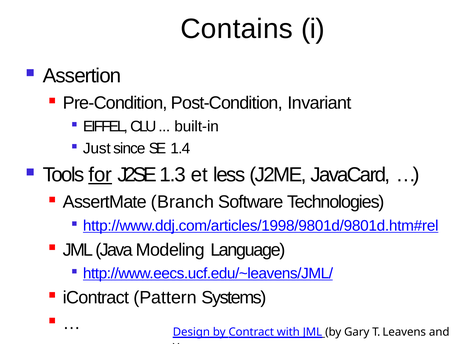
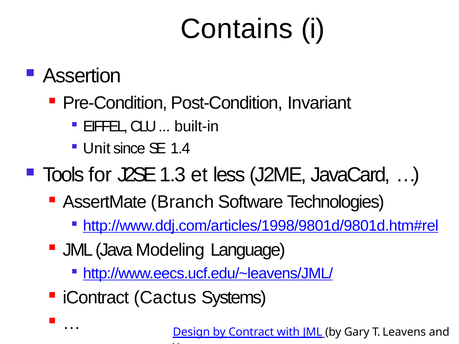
Just: Just -> Unit
for underline: present -> none
Pattern: Pattern -> Cactus
